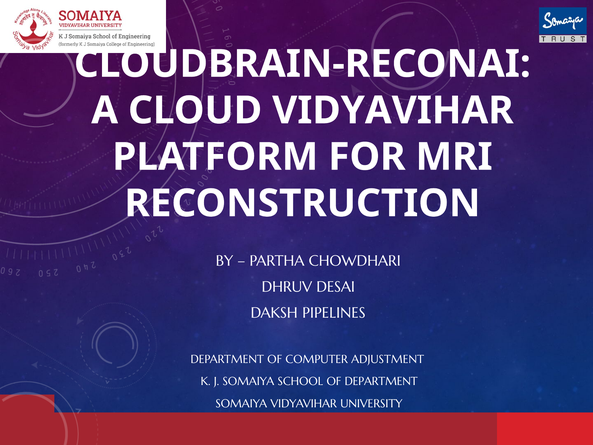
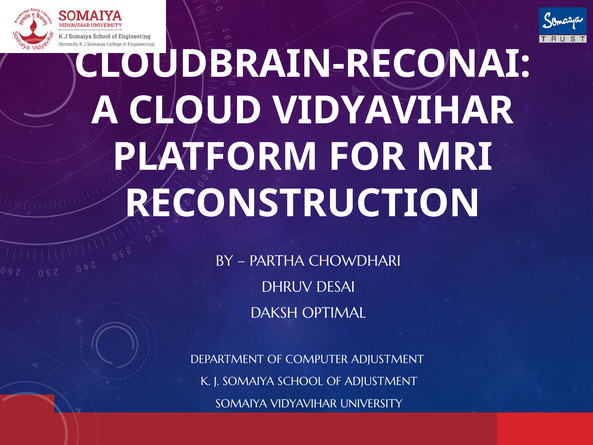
PIPELINES: PIPELINES -> OPTIMAL
OF DEPARTMENT: DEPARTMENT -> ADJUSTMENT
